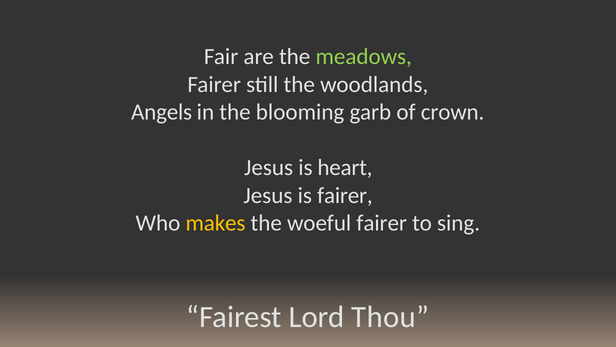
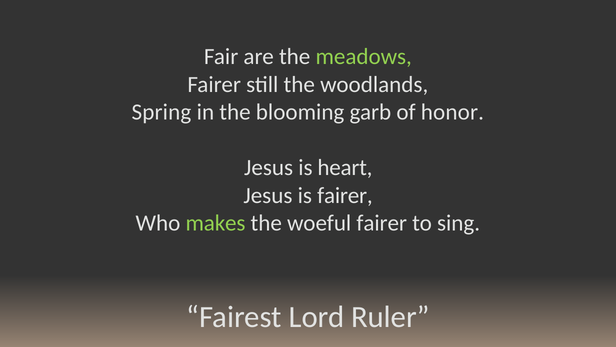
Angels: Angels -> Spring
crown: crown -> honor
makes colour: yellow -> light green
Thou: Thou -> Ruler
